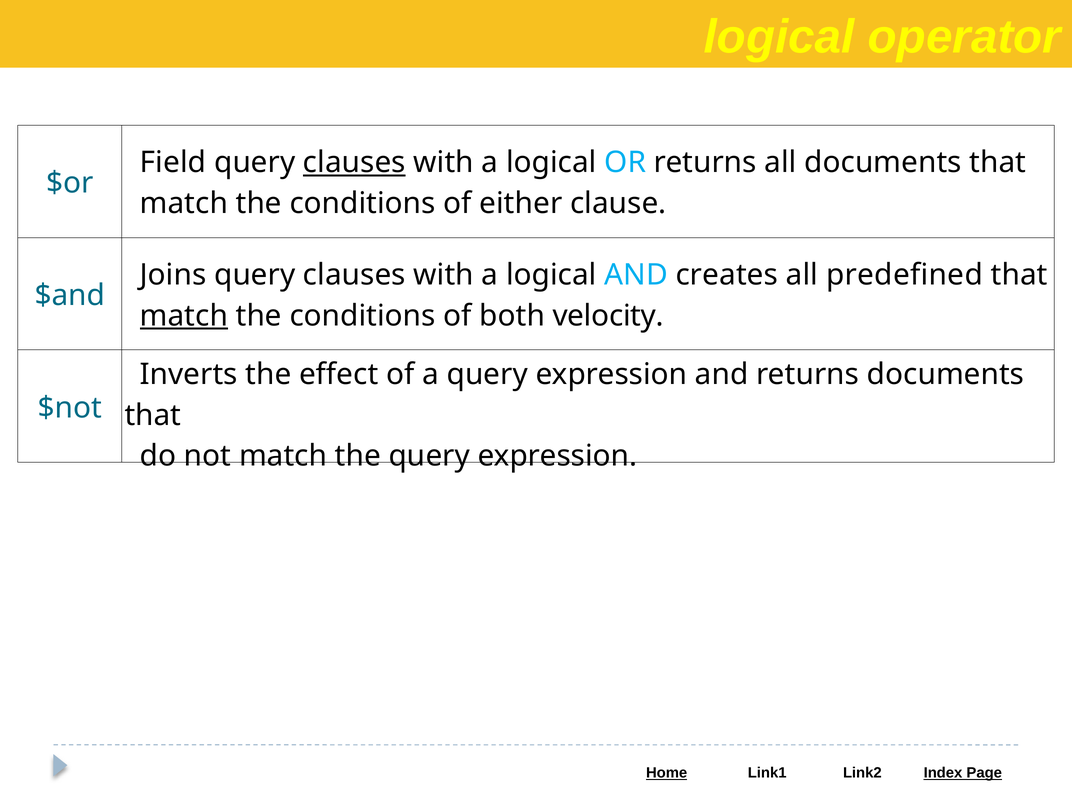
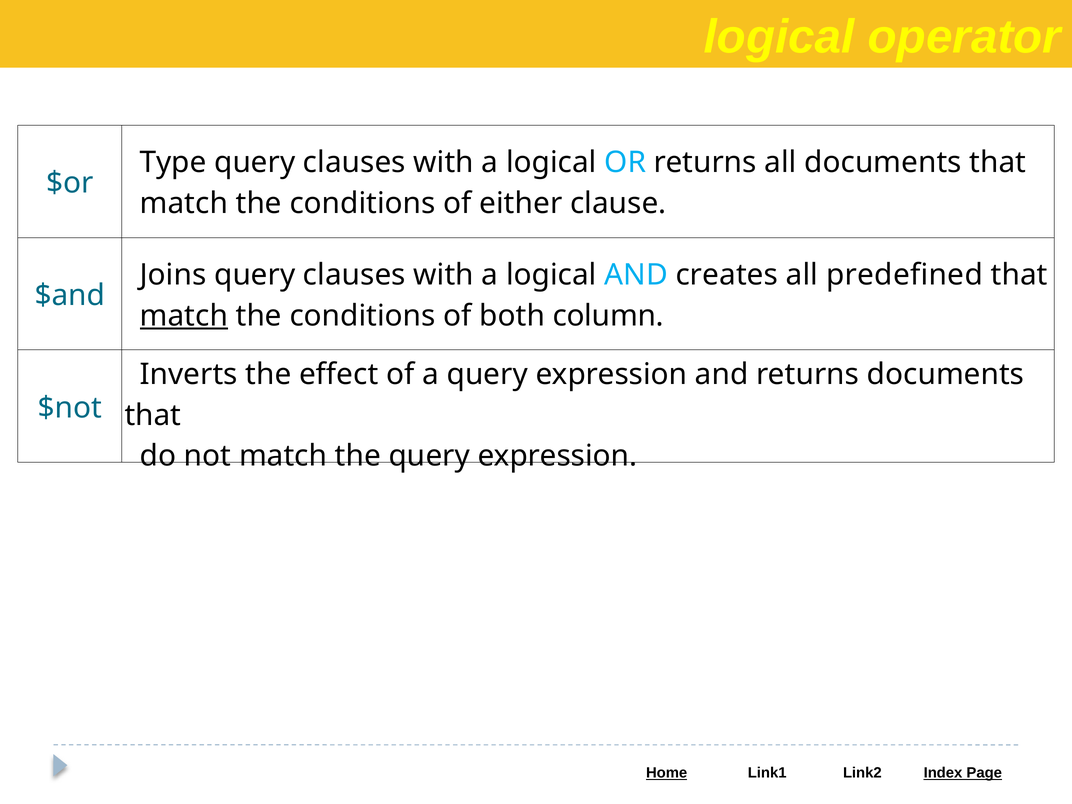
Field: Field -> Type
clauses at (354, 163) underline: present -> none
velocity: velocity -> column
